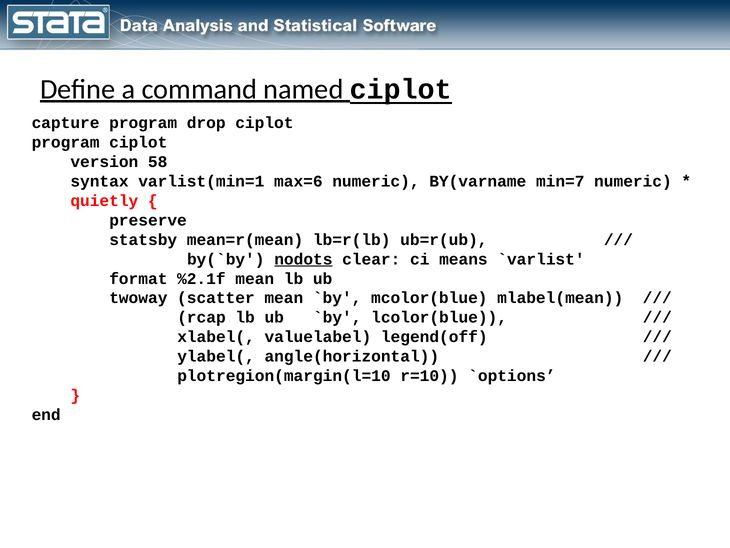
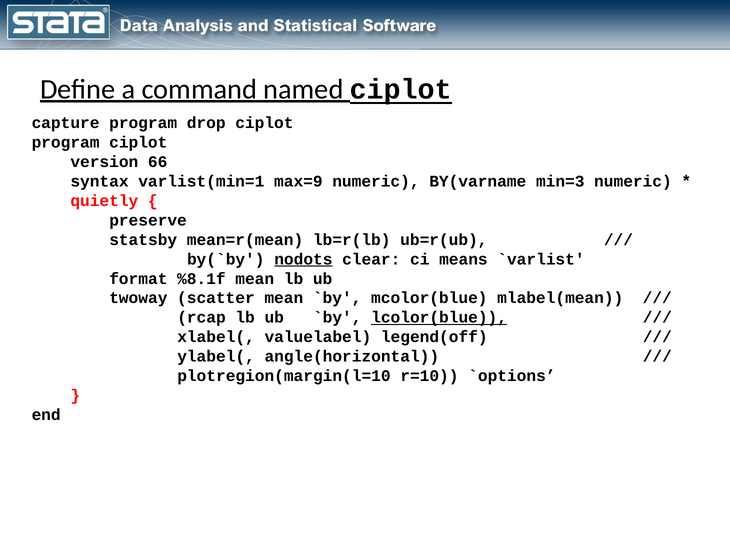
58: 58 -> 66
max=6: max=6 -> max=9
min=7: min=7 -> min=3
%2.1f: %2.1f -> %8.1f
lcolor(blue underline: none -> present
